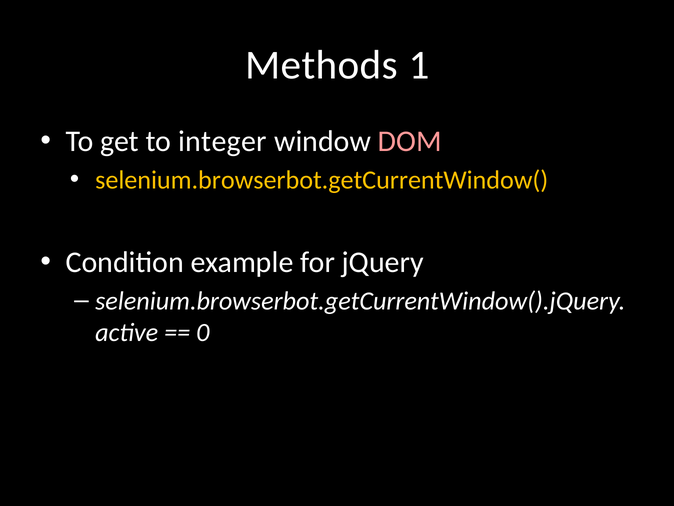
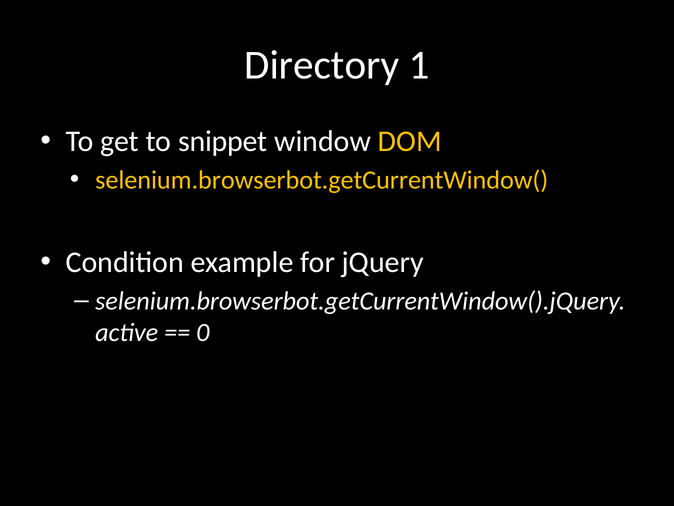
Methods: Methods -> Directory
integer: integer -> snippet
DOM colour: pink -> yellow
